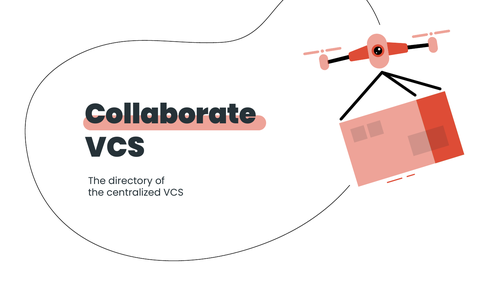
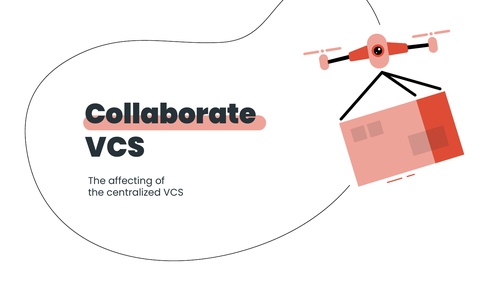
directory: directory -> affecting
